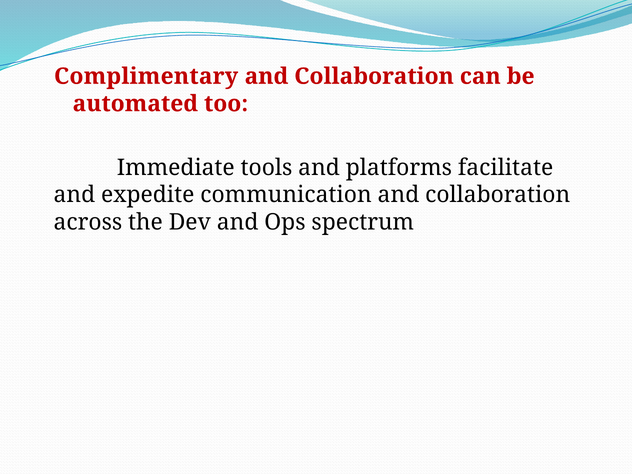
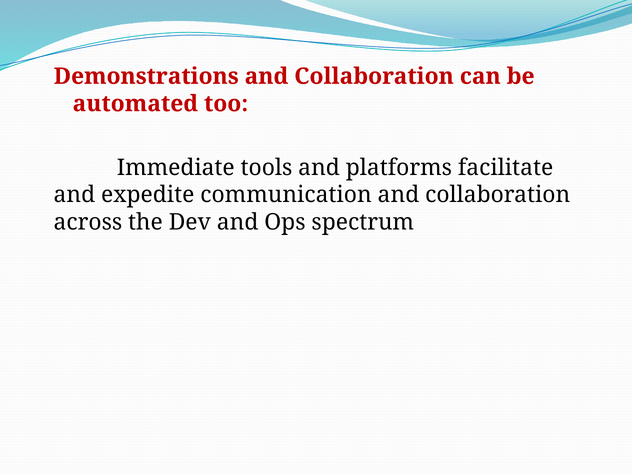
Complimentary: Complimentary -> Demonstrations
